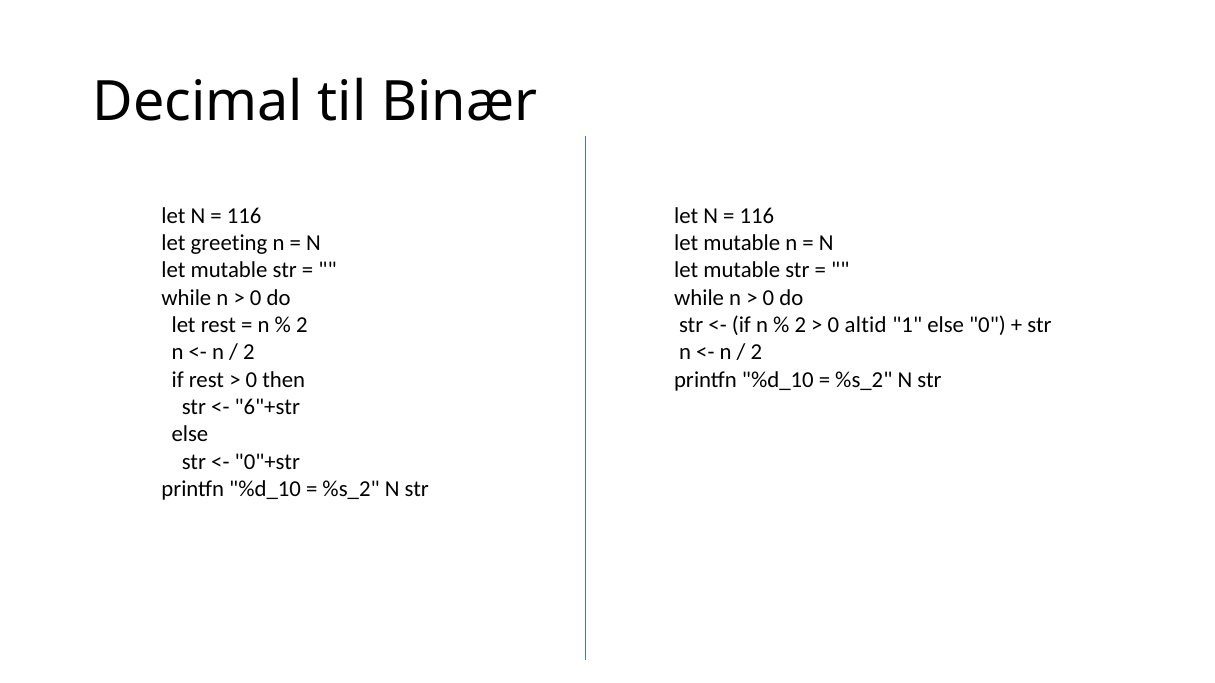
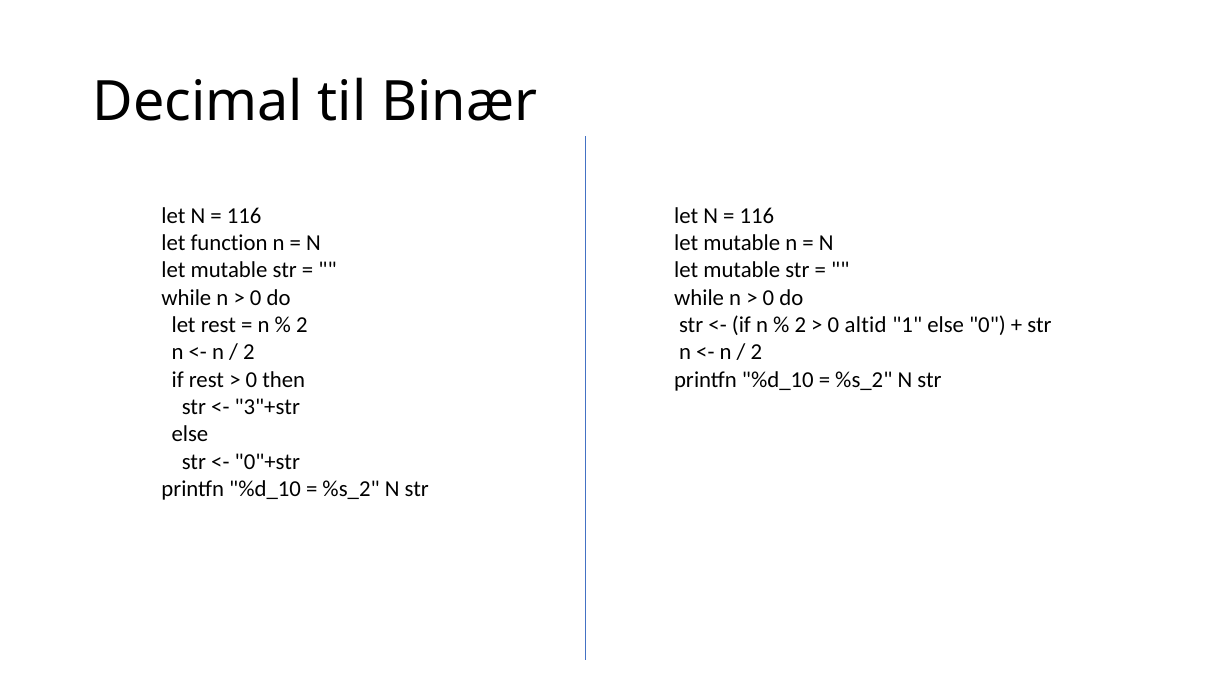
greeting: greeting -> function
6"+str: 6"+str -> 3"+str
